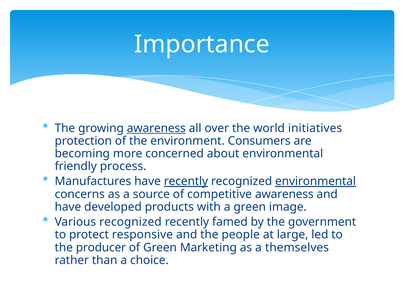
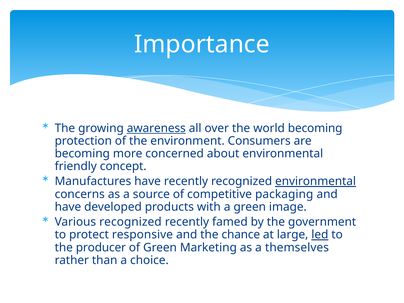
world initiatives: initiatives -> becoming
process: process -> concept
recently at (186, 181) underline: present -> none
competitive awareness: awareness -> packaging
people: people -> chance
led underline: none -> present
